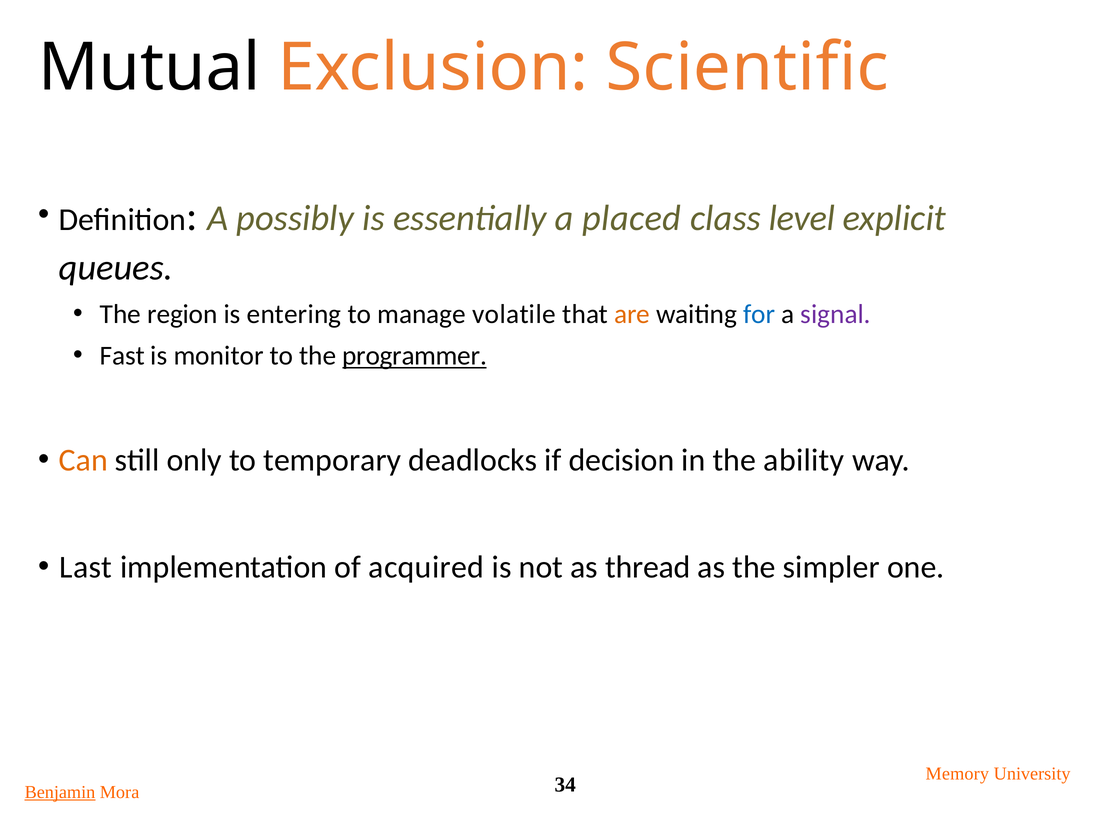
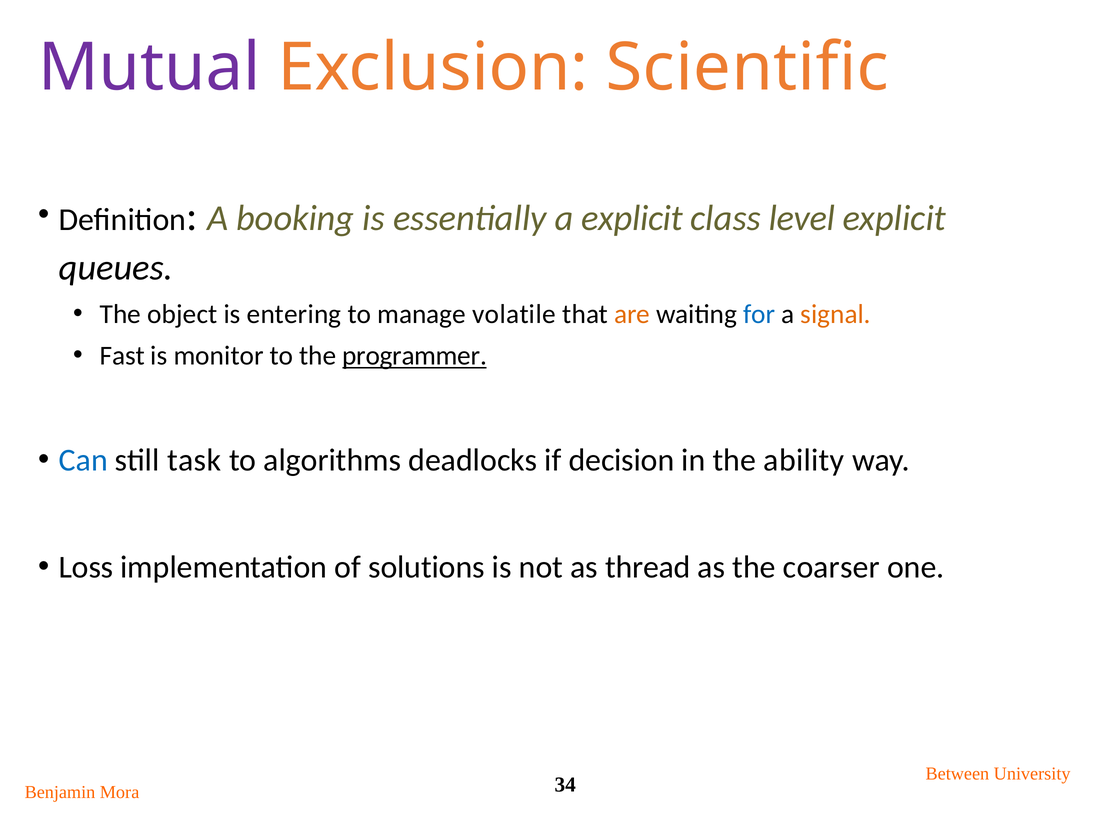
Mutual colour: black -> purple
possibly: possibly -> booking
a placed: placed -> explicit
region: region -> object
signal colour: purple -> orange
Can colour: orange -> blue
only: only -> task
temporary: temporary -> algorithms
Last: Last -> Loss
acquired: acquired -> solutions
simpler: simpler -> coarser
Memory: Memory -> Between
Benjamin underline: present -> none
